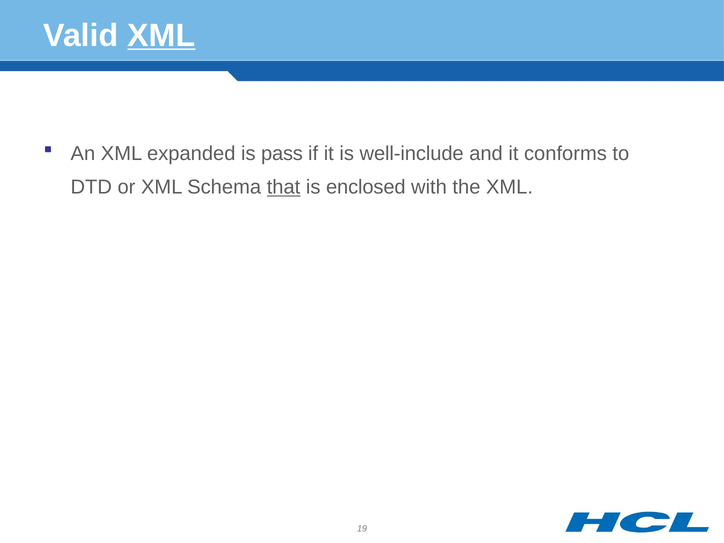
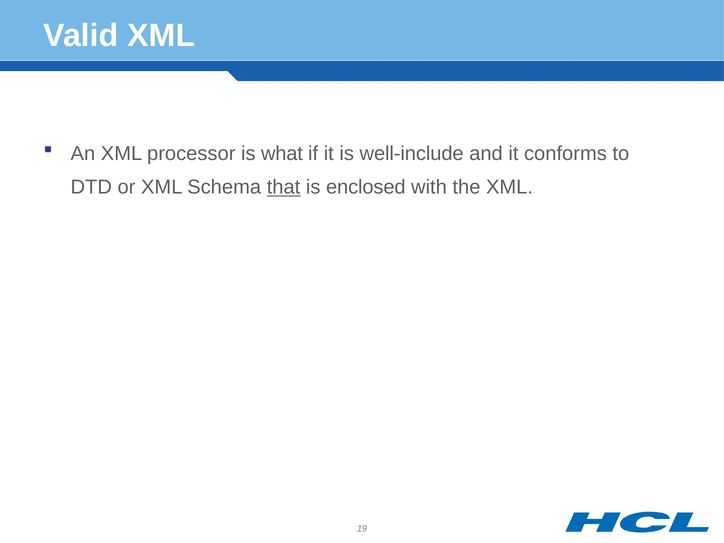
XML at (161, 35) underline: present -> none
expanded: expanded -> processor
pass: pass -> what
